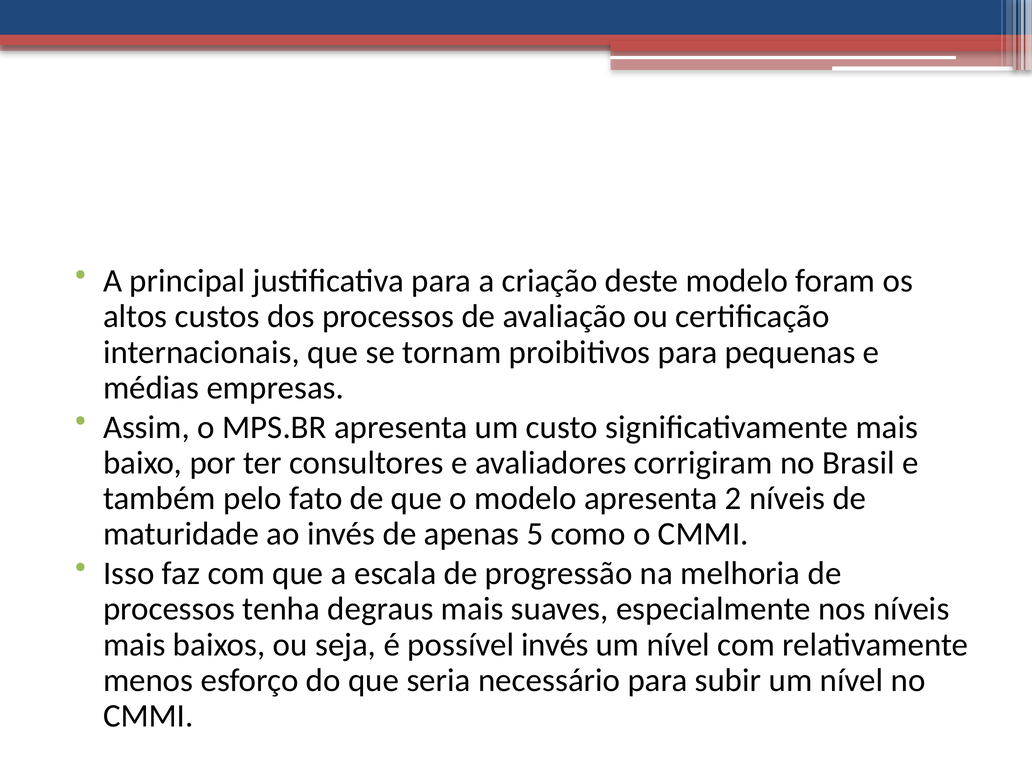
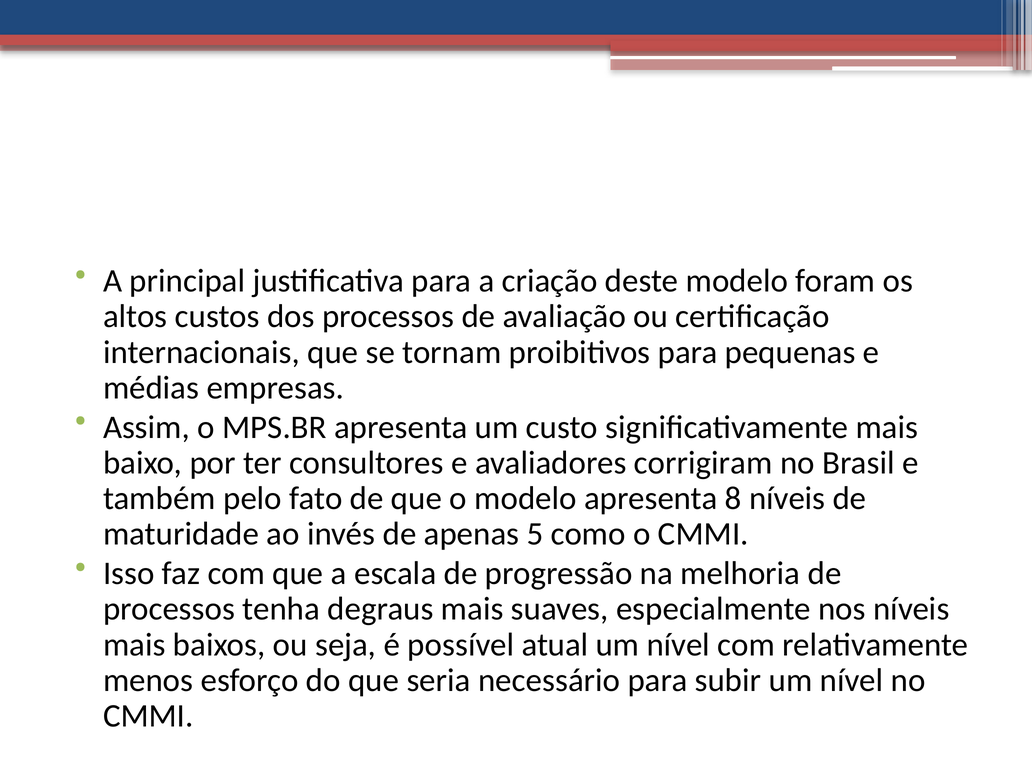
2: 2 -> 8
possível invés: invés -> atual
